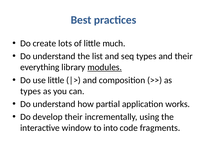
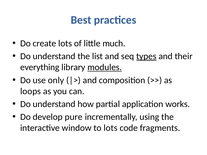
types at (146, 56) underline: none -> present
use little: little -> only
types at (31, 91): types -> loops
develop their: their -> pure
to into: into -> lots
